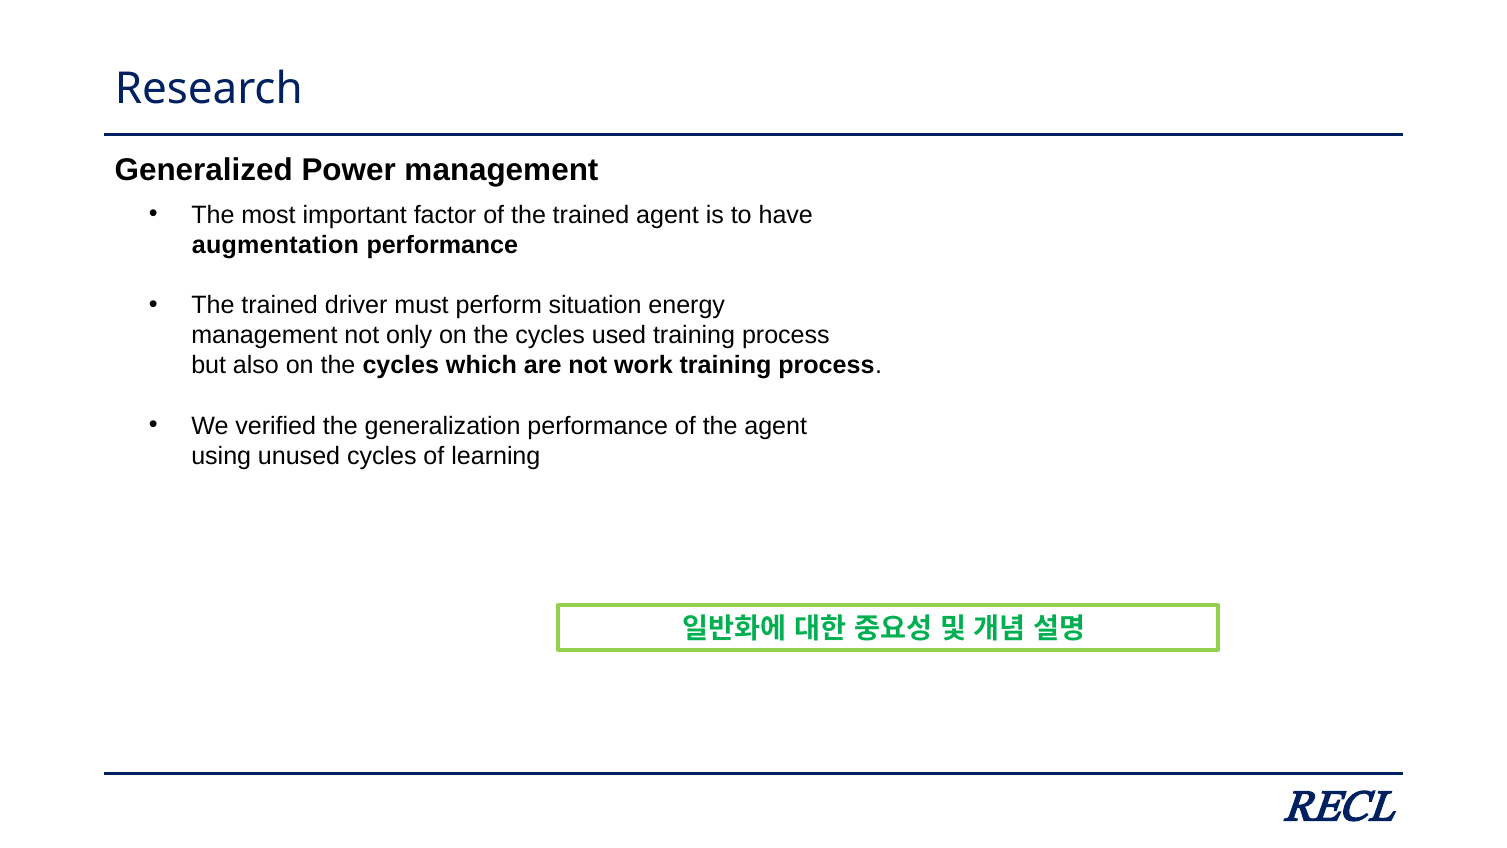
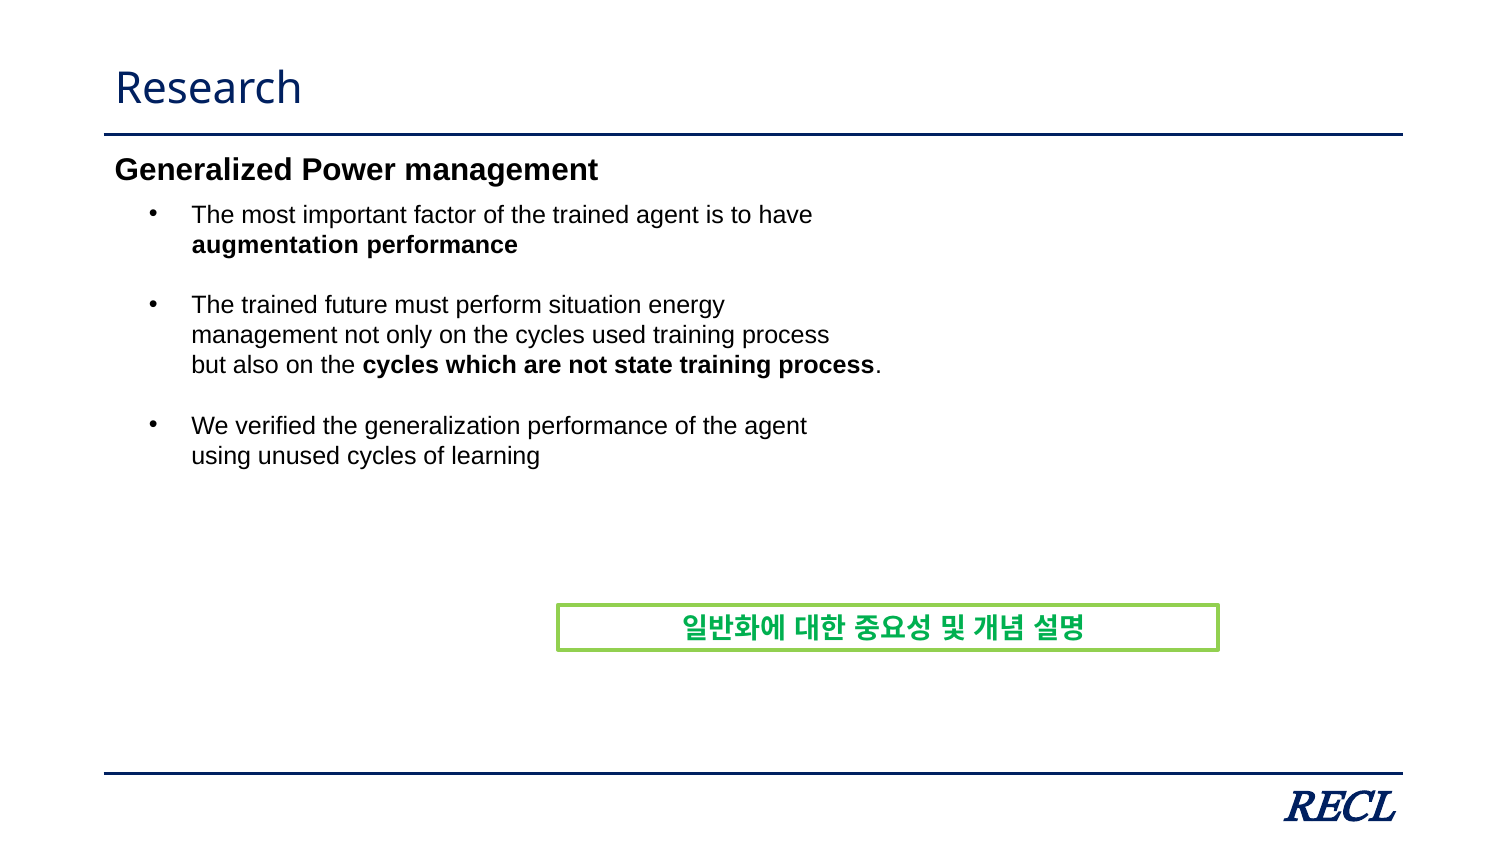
driver: driver -> future
work: work -> state
